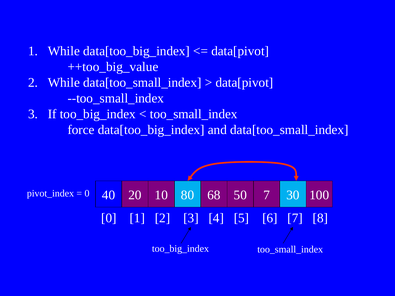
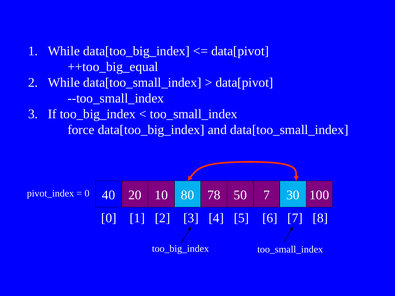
++too_big_value: ++too_big_value -> ++too_big_equal
68: 68 -> 78
